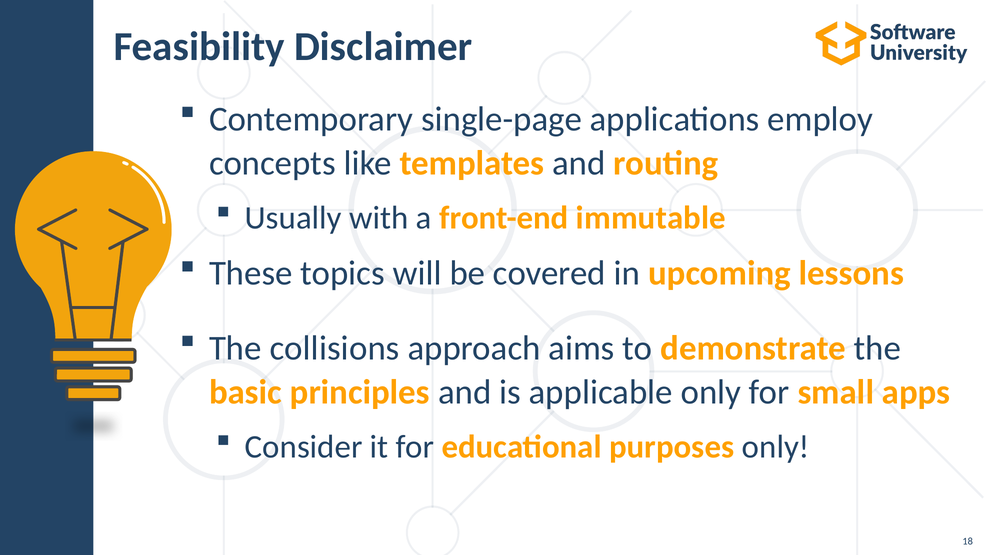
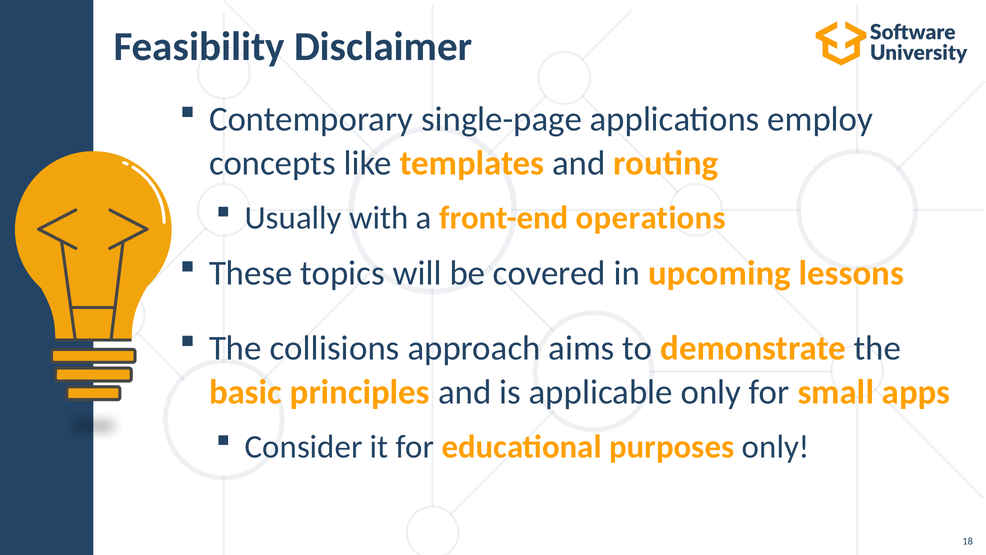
immutable: immutable -> operations
